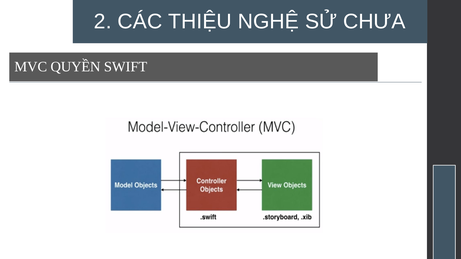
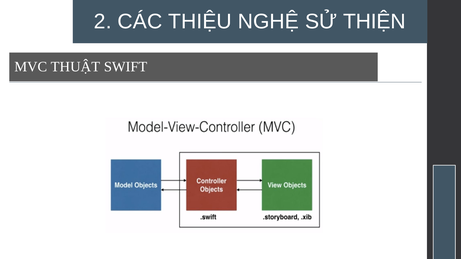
CHƯA: CHƯA -> THIỆN
QUYỀN: QUYỀN -> THUẬT
